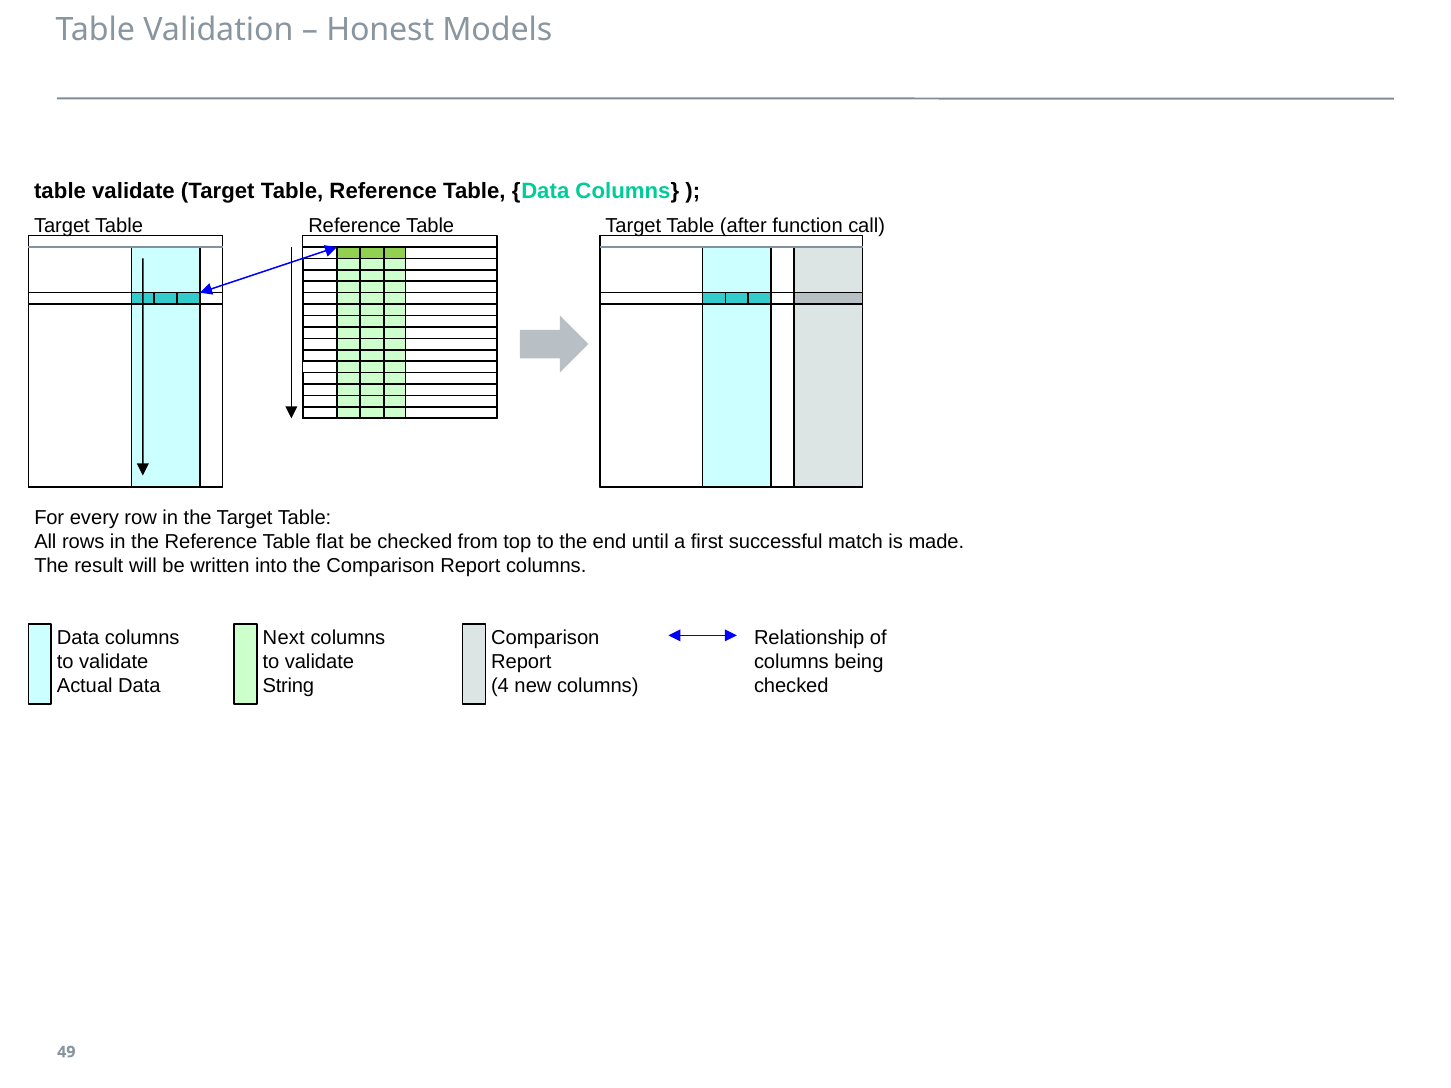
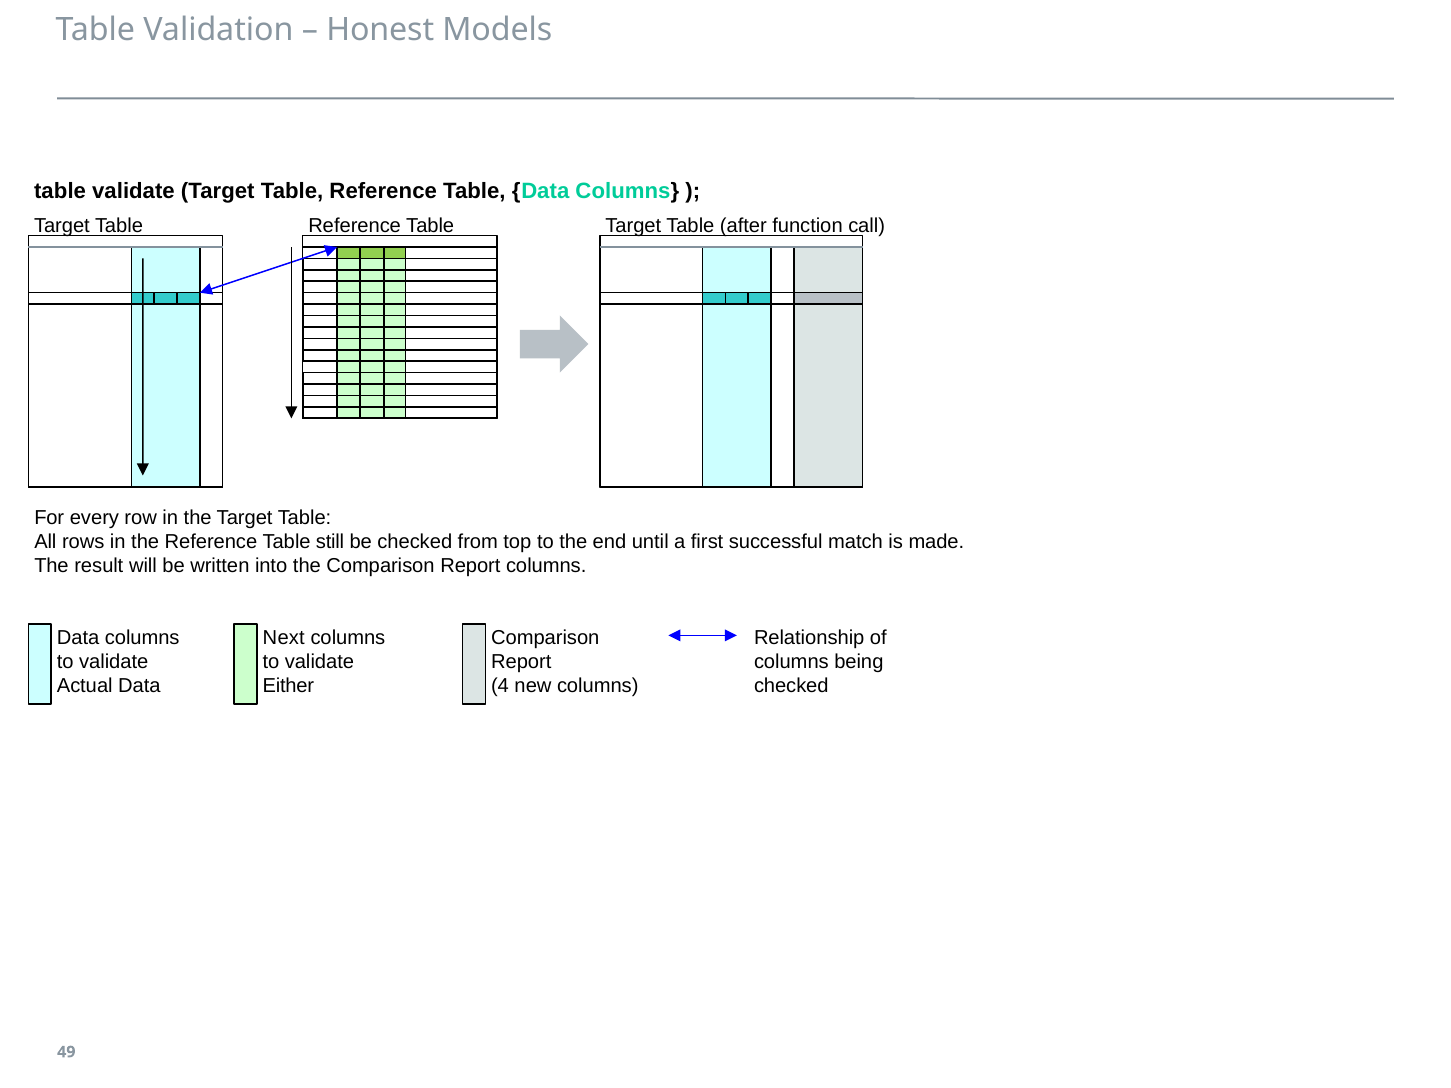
flat: flat -> still
String: String -> Either
